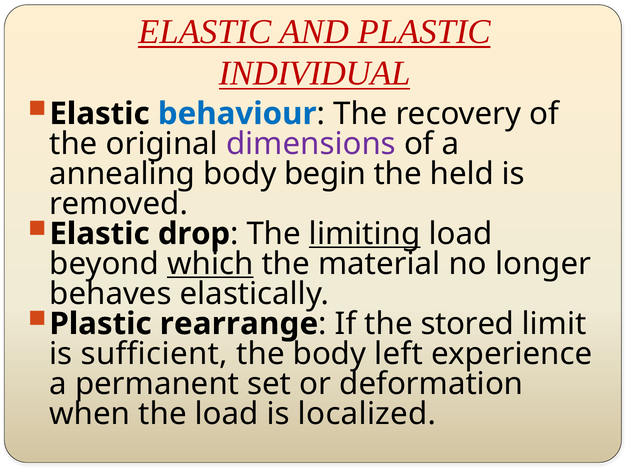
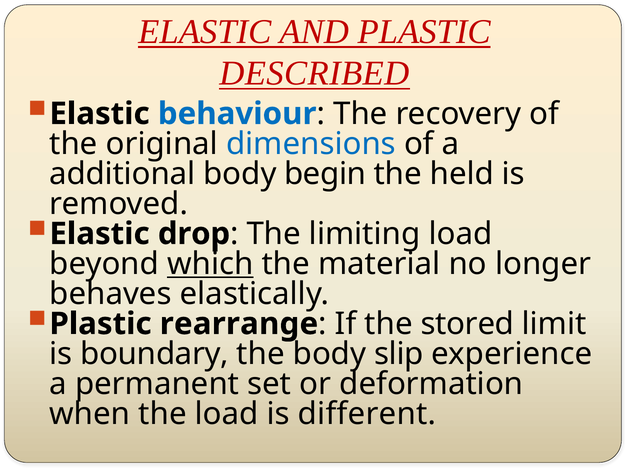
INDIVIDUAL: INDIVIDUAL -> DESCRIBED
dimensions colour: purple -> blue
annealing: annealing -> additional
limiting underline: present -> none
sufficient: sufficient -> boundary
left: left -> slip
localized: localized -> different
